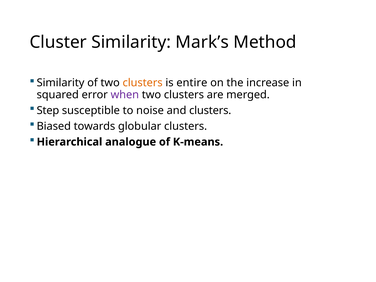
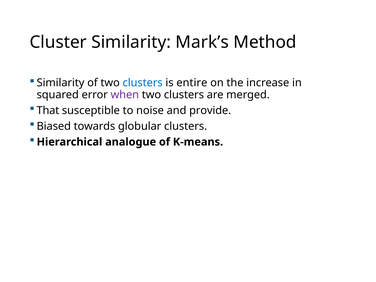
clusters at (143, 83) colour: orange -> blue
Step: Step -> That
and clusters: clusters -> provide
